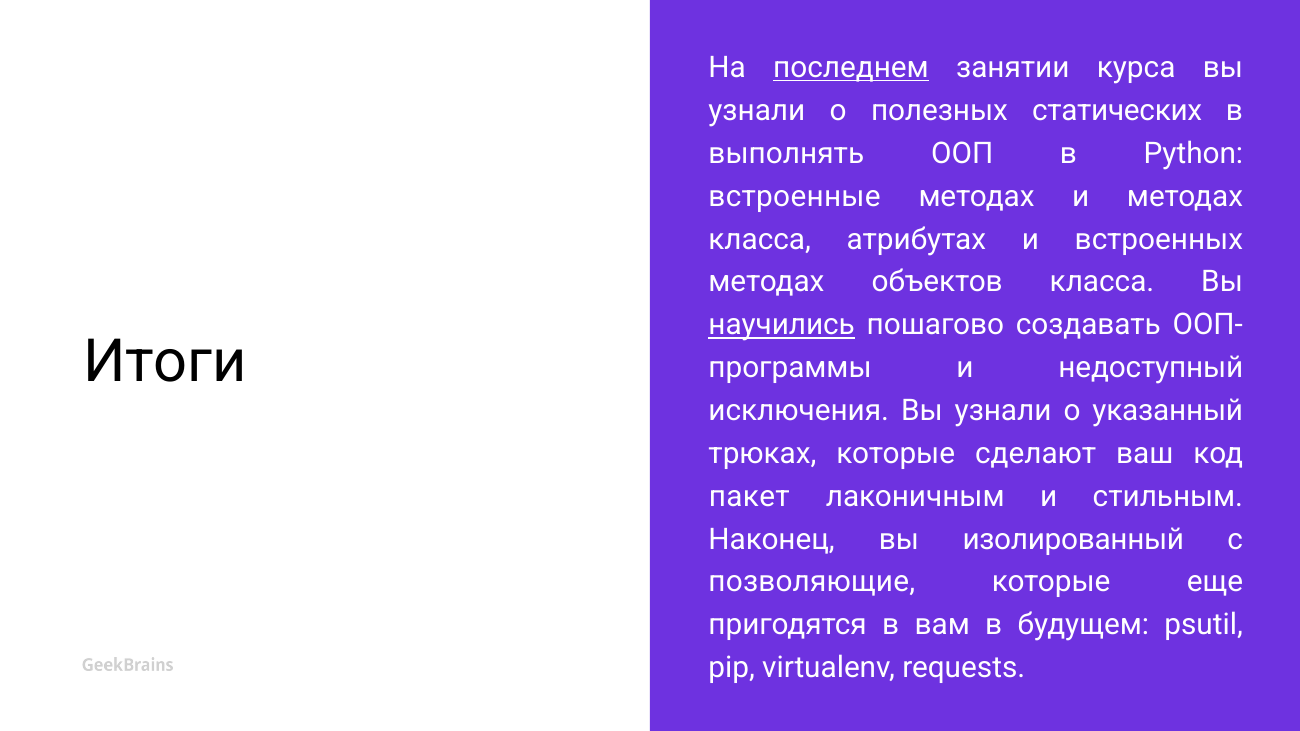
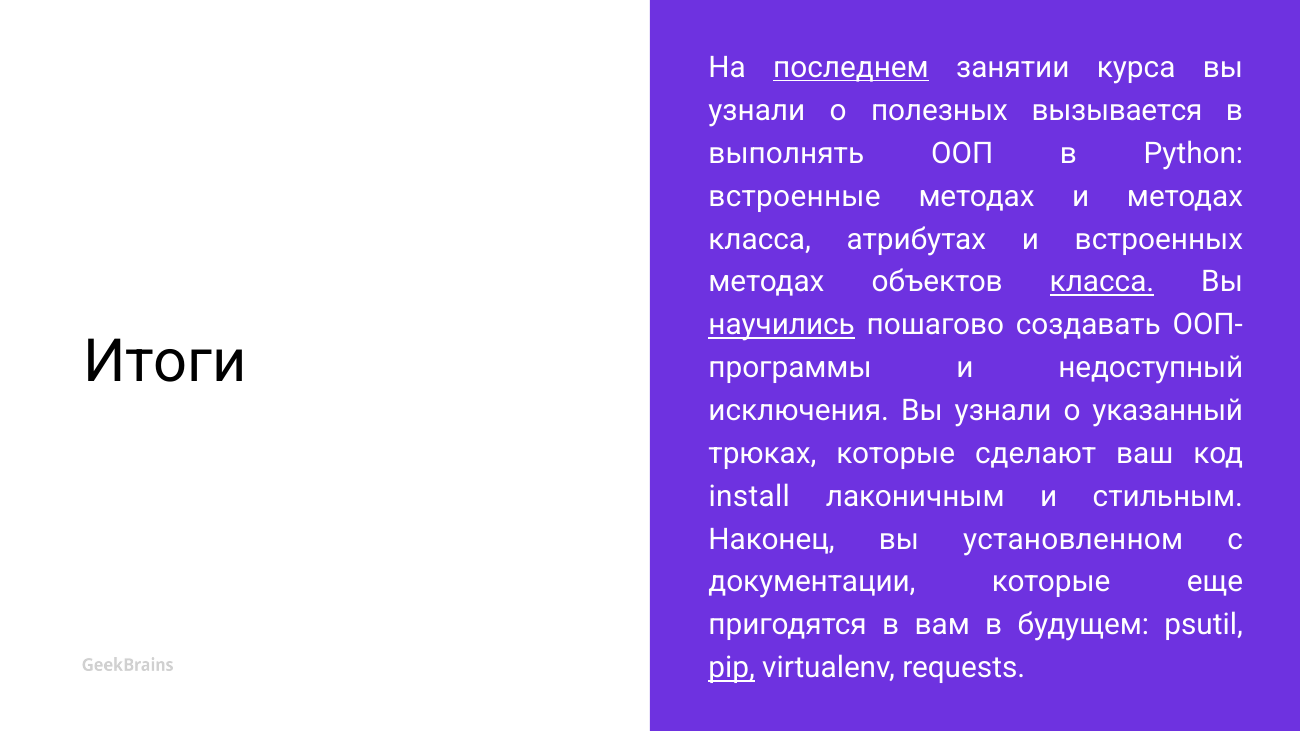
статических: статических -> вызывается
класса at (1102, 282) underline: none -> present
пакет: пакет -> install
изолированный: изолированный -> установленном
позволяющие: позволяющие -> документации
pip underline: none -> present
